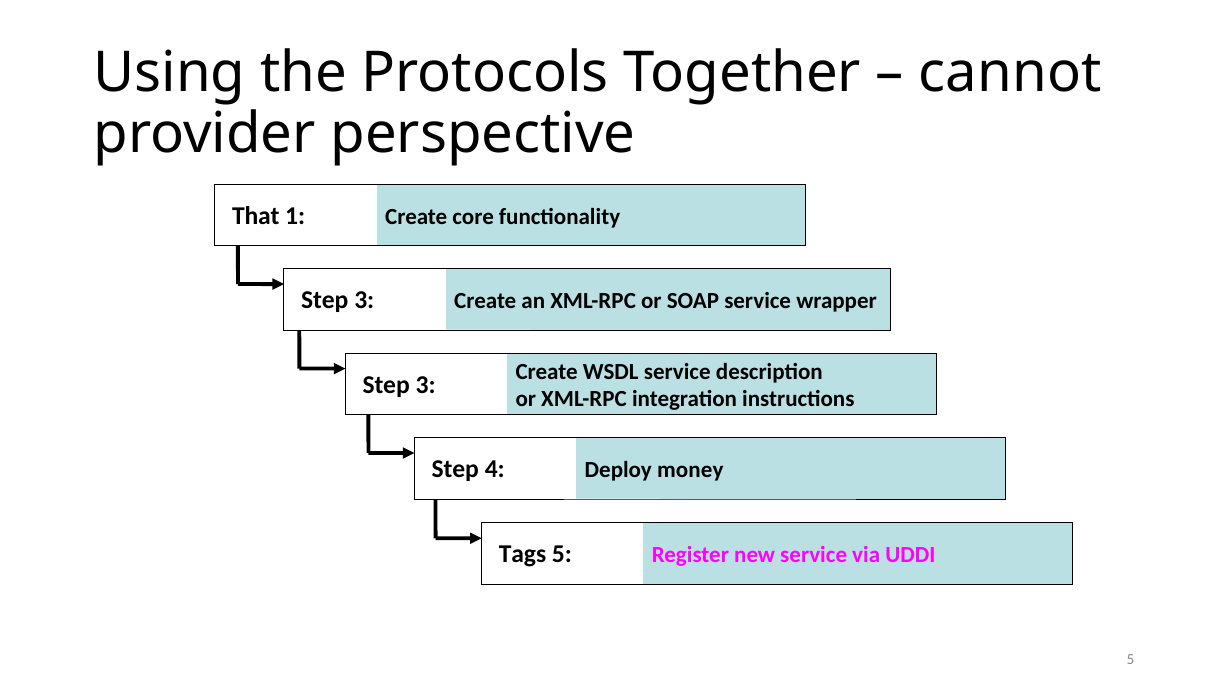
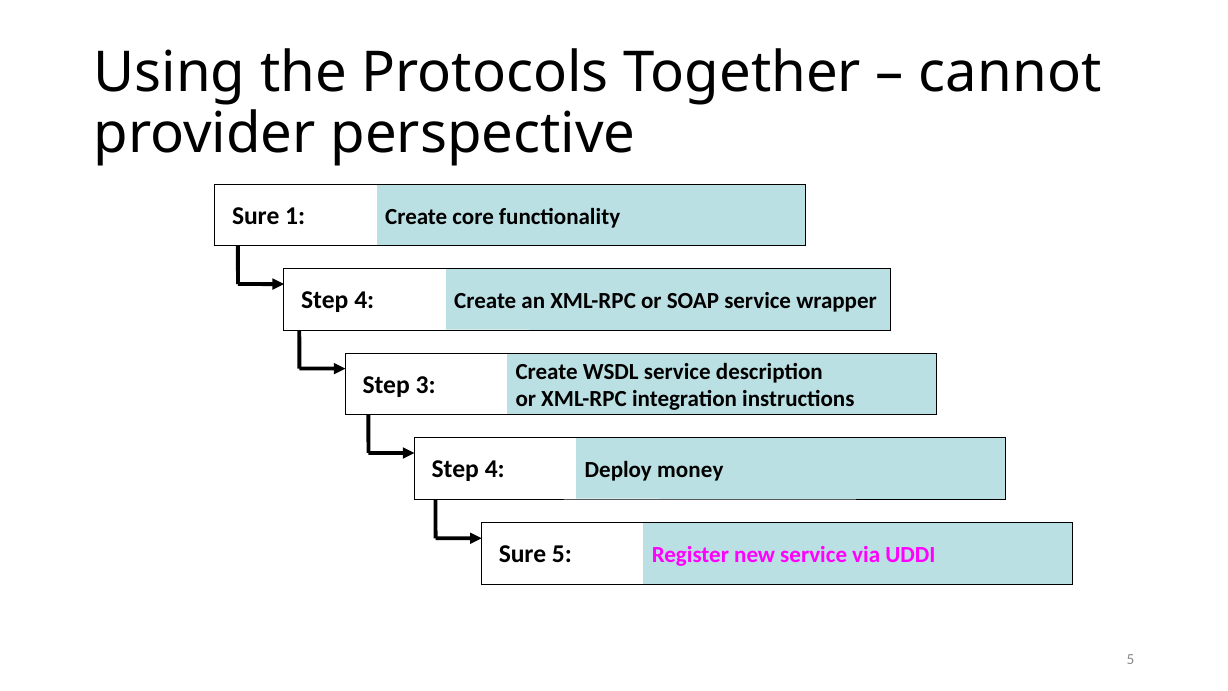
That at (256, 216): That -> Sure
3 at (364, 300): 3 -> 4
Tags at (523, 554): Tags -> Sure
